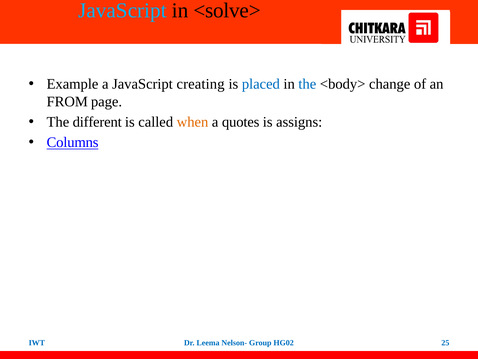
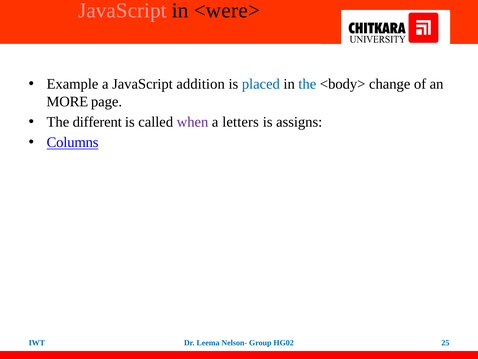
JavaScript at (122, 11) colour: light blue -> pink
<solve>: <solve> -> <were>
creating: creating -> addition
FROM: FROM -> MORE
when colour: orange -> purple
quotes: quotes -> letters
